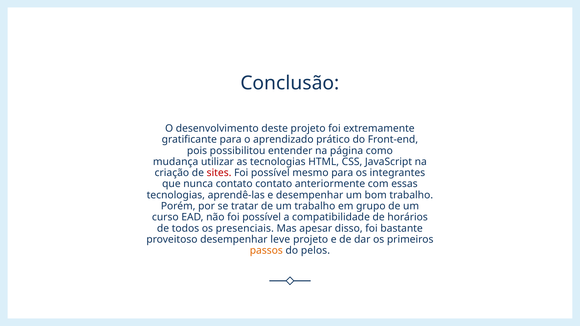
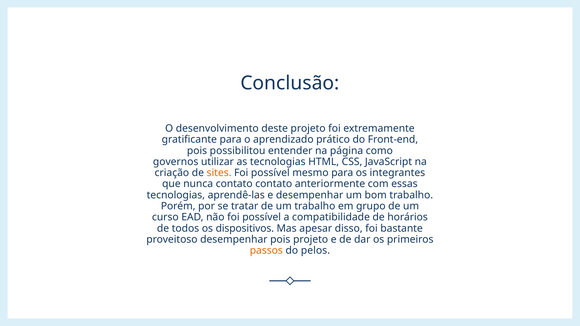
mudança: mudança -> governos
sites colour: red -> orange
presenciais: presenciais -> dispositivos
desempenhar leve: leve -> pois
